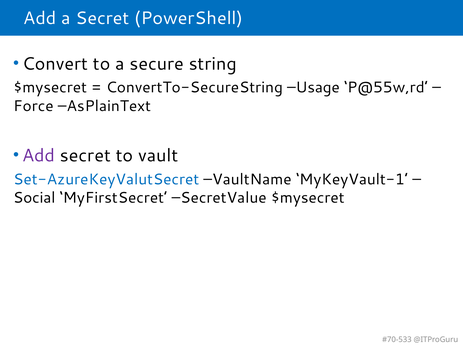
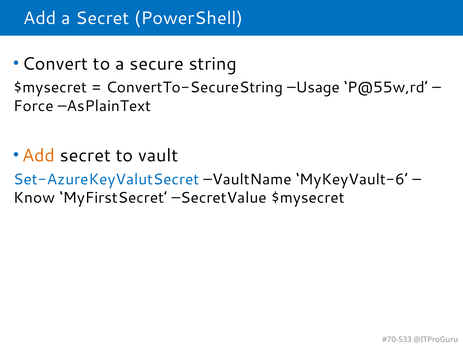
Add at (39, 156) colour: purple -> orange
MyKeyVault-1: MyKeyVault-1 -> MyKeyVault-6
Social: Social -> Know
